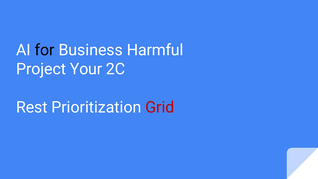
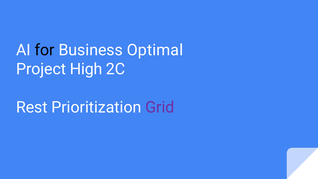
Harmful: Harmful -> Optimal
Your: Your -> High
Grid colour: red -> purple
